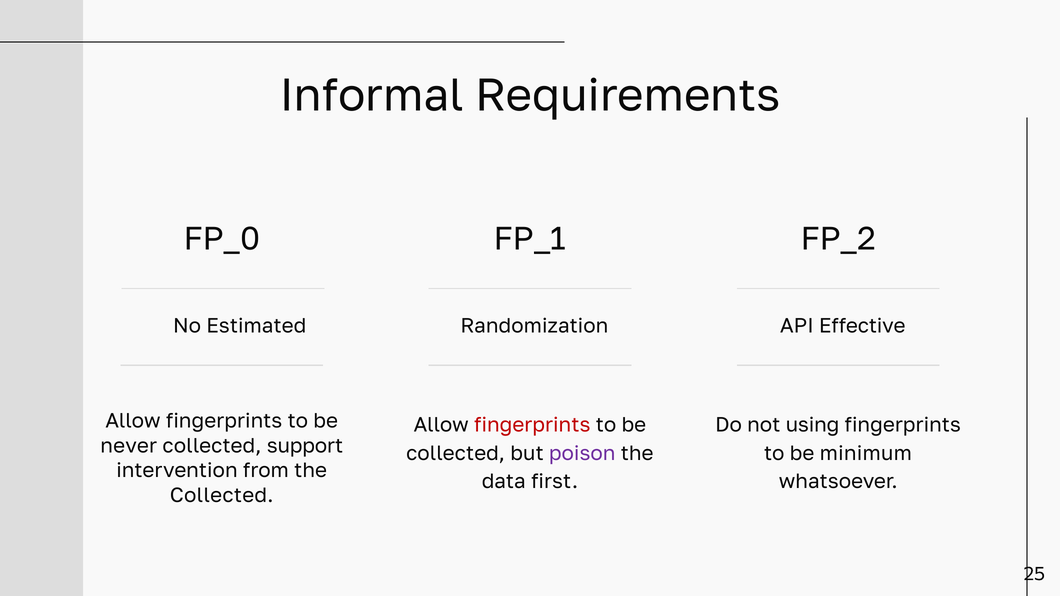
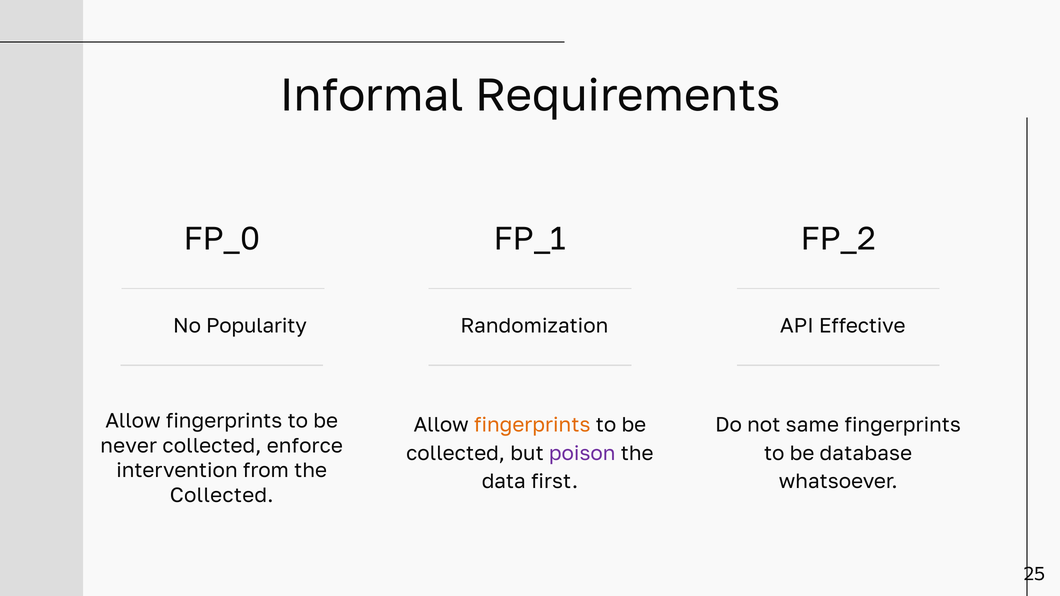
Estimated: Estimated -> Popularity
fingerprints at (532, 425) colour: red -> orange
using: using -> same
support: support -> enforce
minimum: minimum -> database
